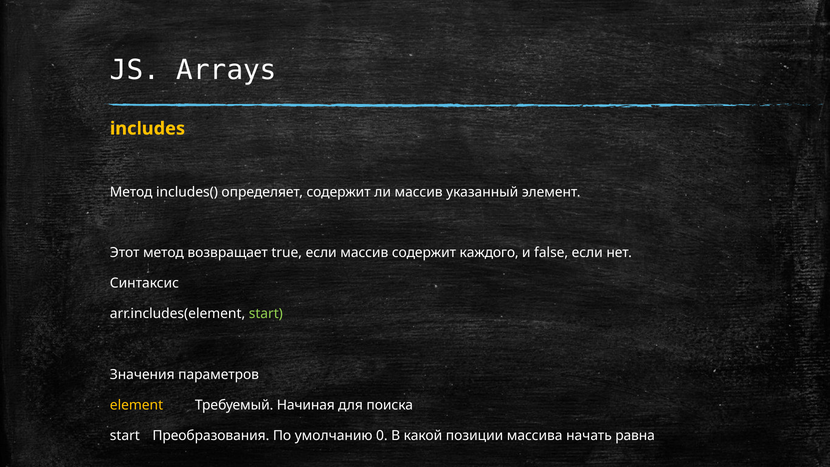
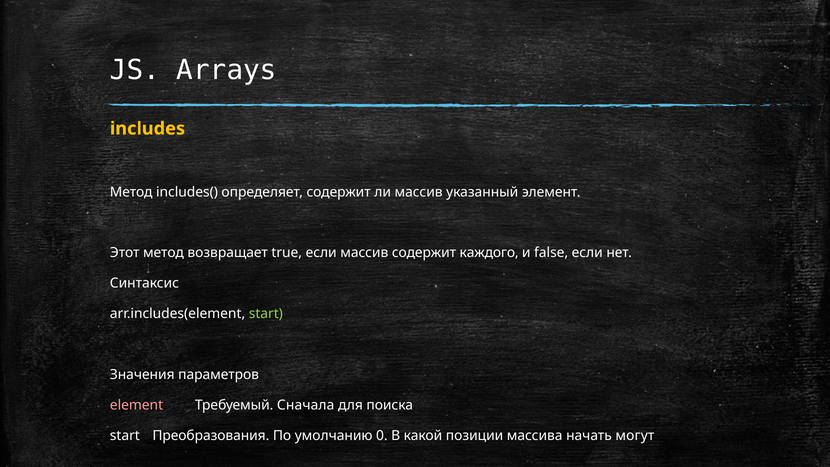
element colour: yellow -> pink
Начиная: Начиная -> Сначала
равна: равна -> могут
